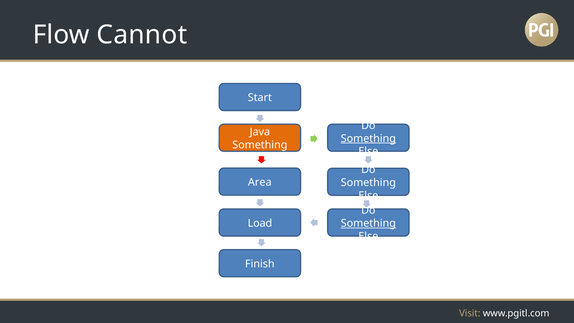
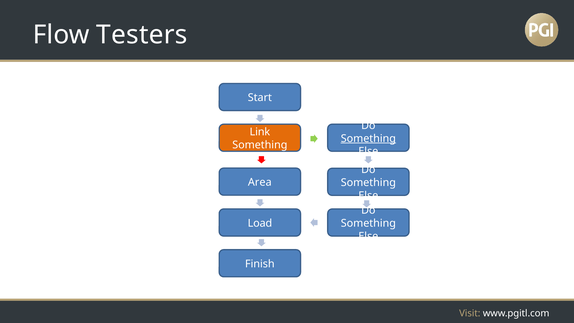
Cannot: Cannot -> Testers
Java: Java -> Link
Something at (368, 223) underline: present -> none
